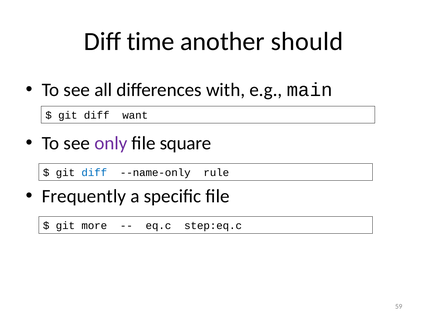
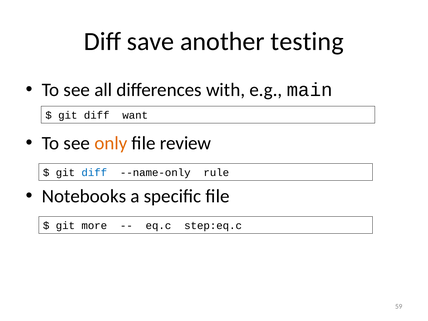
time: time -> save
should: should -> testing
only colour: purple -> orange
square: square -> review
Frequently: Frequently -> Notebooks
